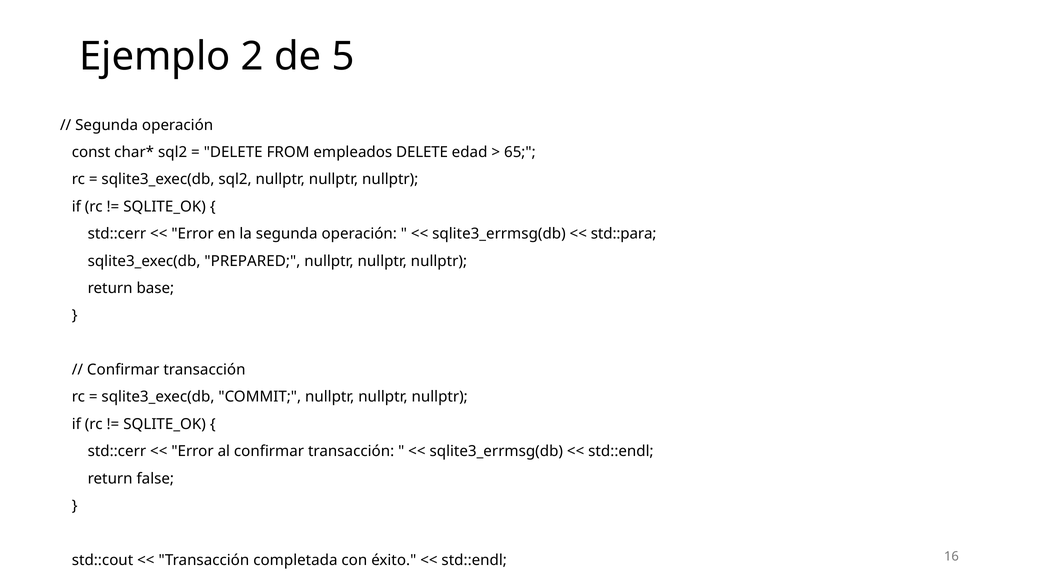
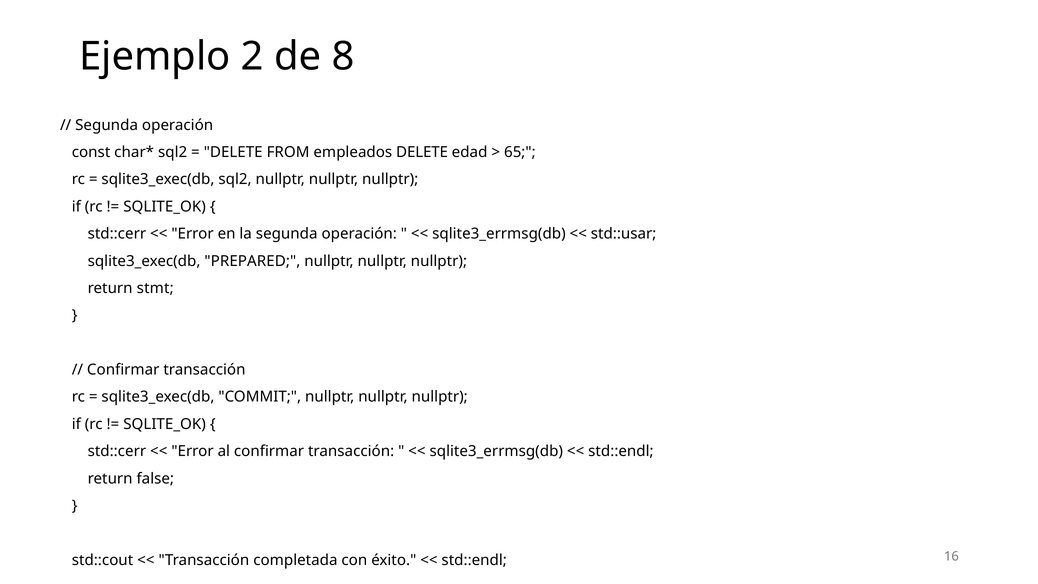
5: 5 -> 8
std::para: std::para -> std::usar
base: base -> stmt
